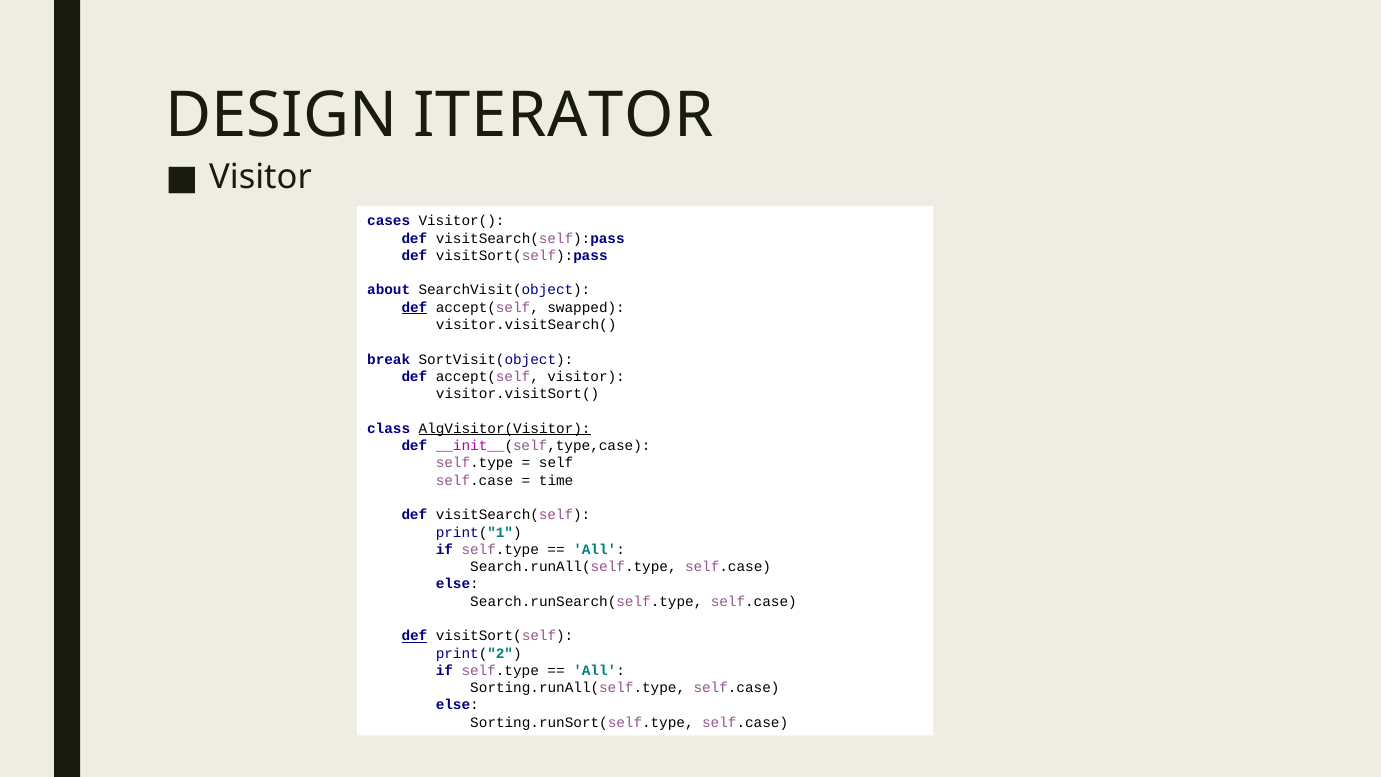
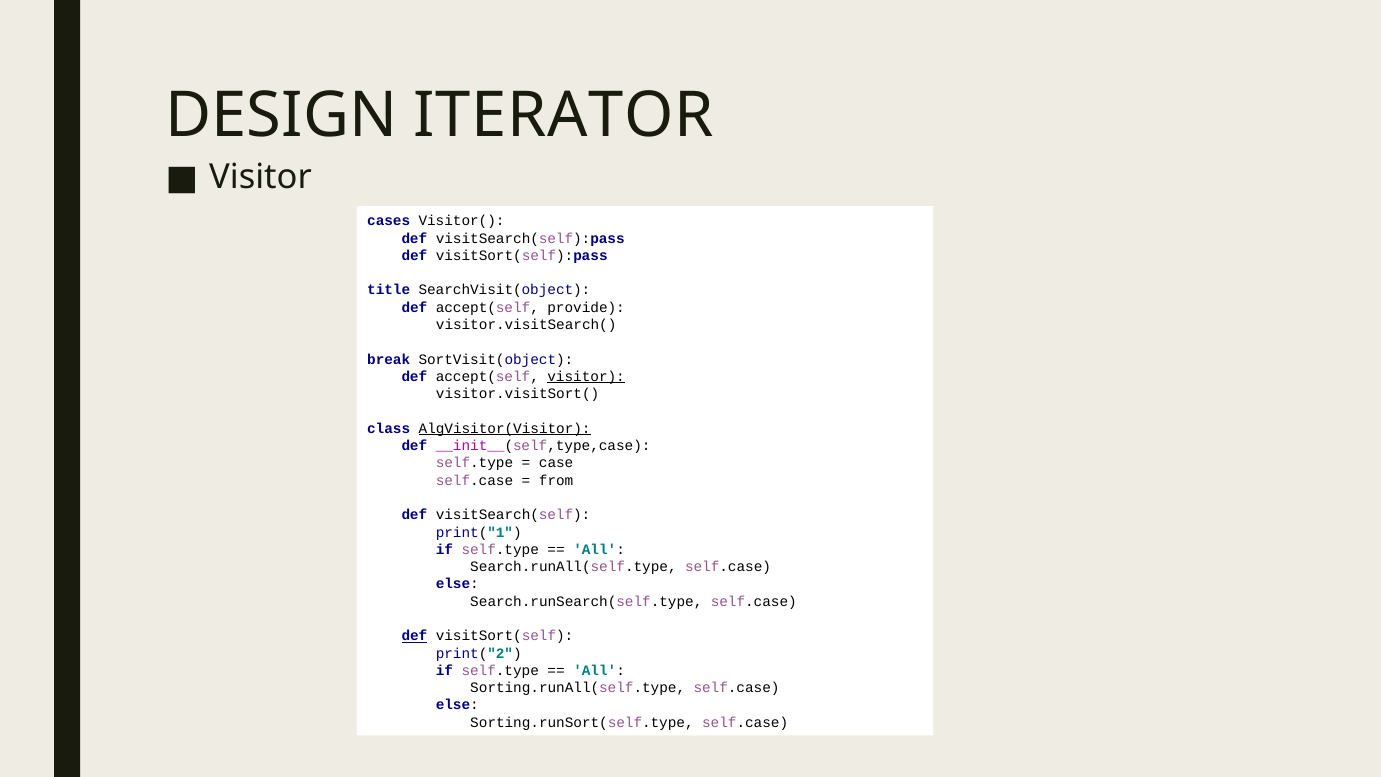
about: about -> title
def at (414, 307) underline: present -> none
swapped: swapped -> provide
visitor at (586, 377) underline: none -> present
self: self -> case
time: time -> from
